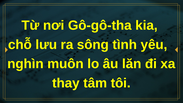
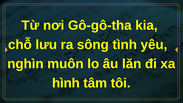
thay: thay -> hình
